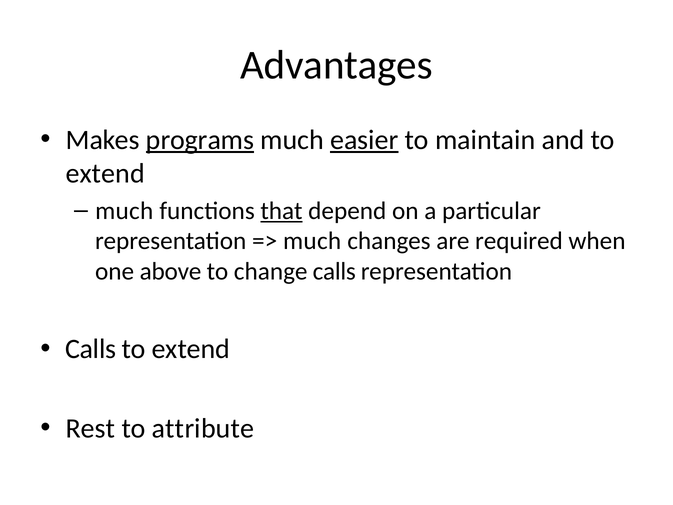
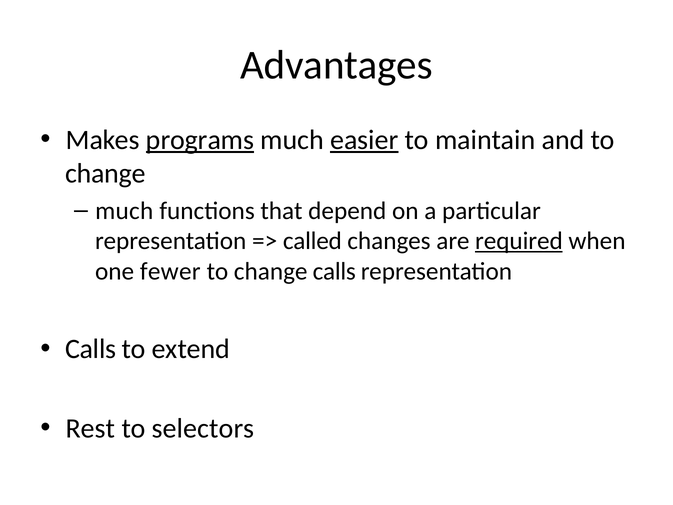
extend at (105, 174): extend -> change
that underline: present -> none
much at (312, 241): much -> called
required underline: none -> present
above: above -> fewer
attribute: attribute -> selectors
